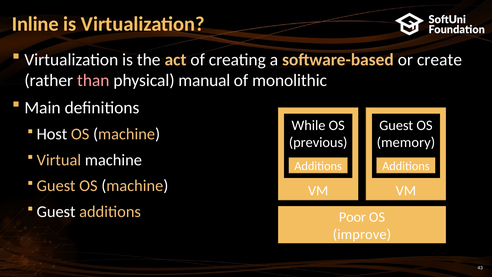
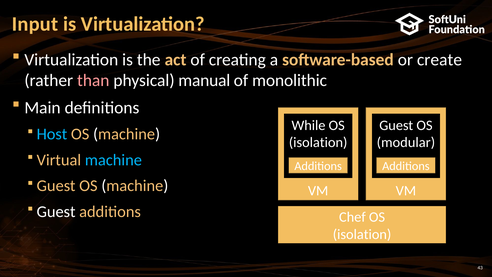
Inline: Inline -> Input
Host colour: white -> light blue
previous at (318, 142): previous -> isolation
memory: memory -> modular
machine at (113, 160) colour: white -> light blue
Poor: Poor -> Chef
improve at (362, 234): improve -> isolation
